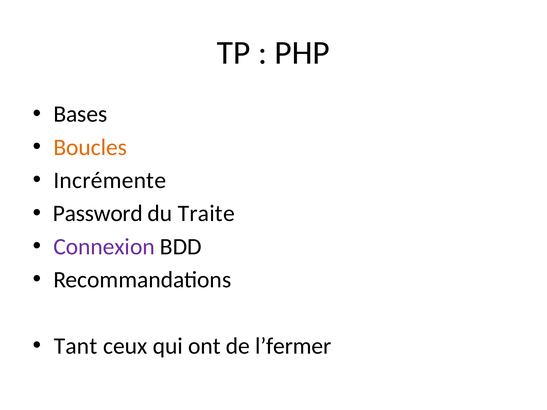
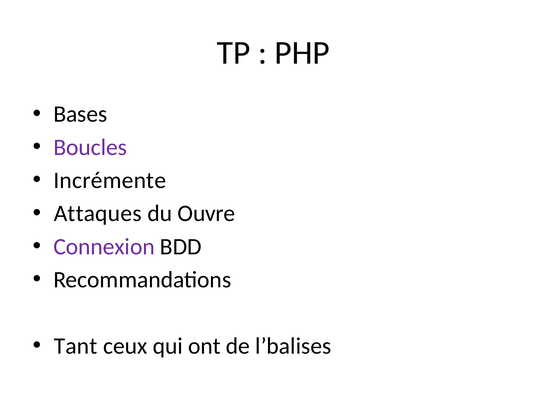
Boucles colour: orange -> purple
Password: Password -> Attaques
Traite: Traite -> Ouvre
l’fermer: l’fermer -> l’balises
